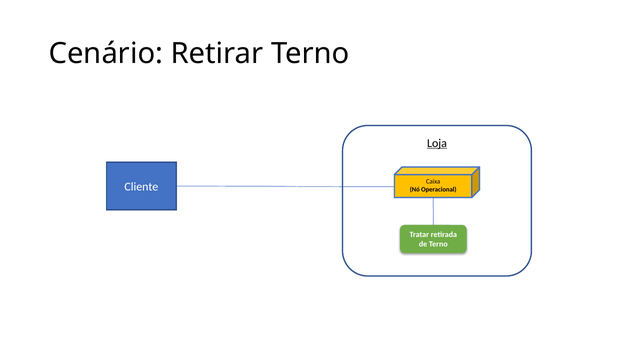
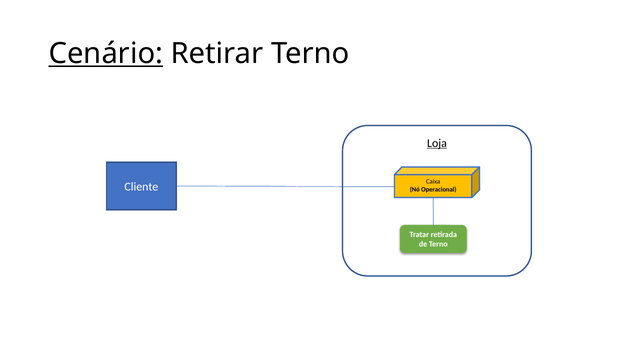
Cenário underline: none -> present
